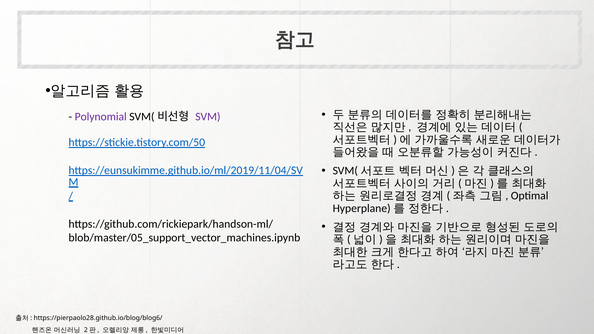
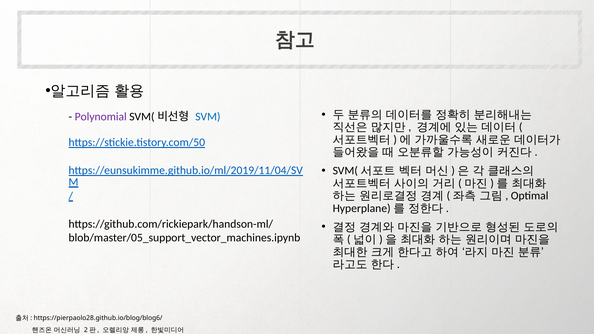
SVM colour: purple -> blue
